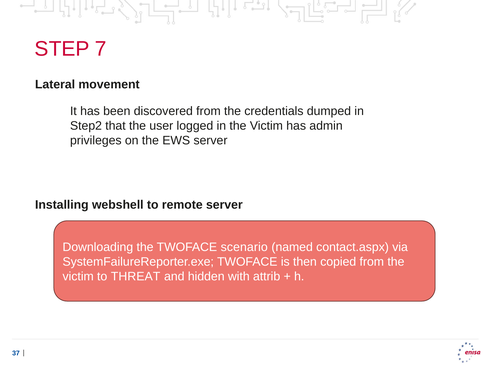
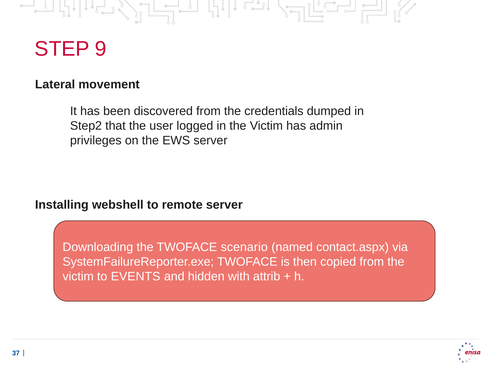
7: 7 -> 9
THREAT: THREAT -> EVENTS
